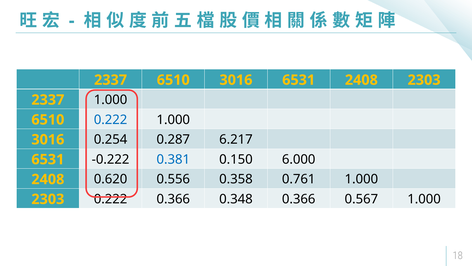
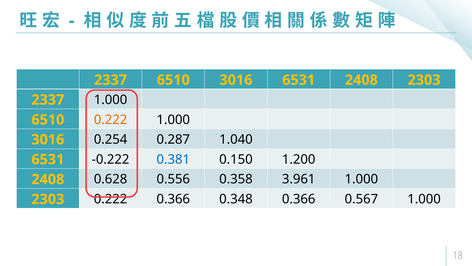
0.222 at (111, 119) colour: blue -> orange
6.217: 6.217 -> 1.040
6.000: 6.000 -> 1.200
0.620: 0.620 -> 0.628
0.761: 0.761 -> 3.961
